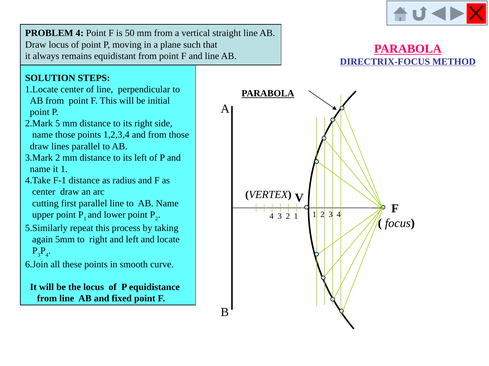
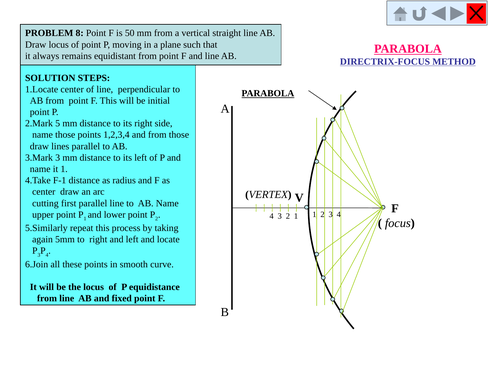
PROBLEM 4: 4 -> 8
3.Mark 2: 2 -> 3
